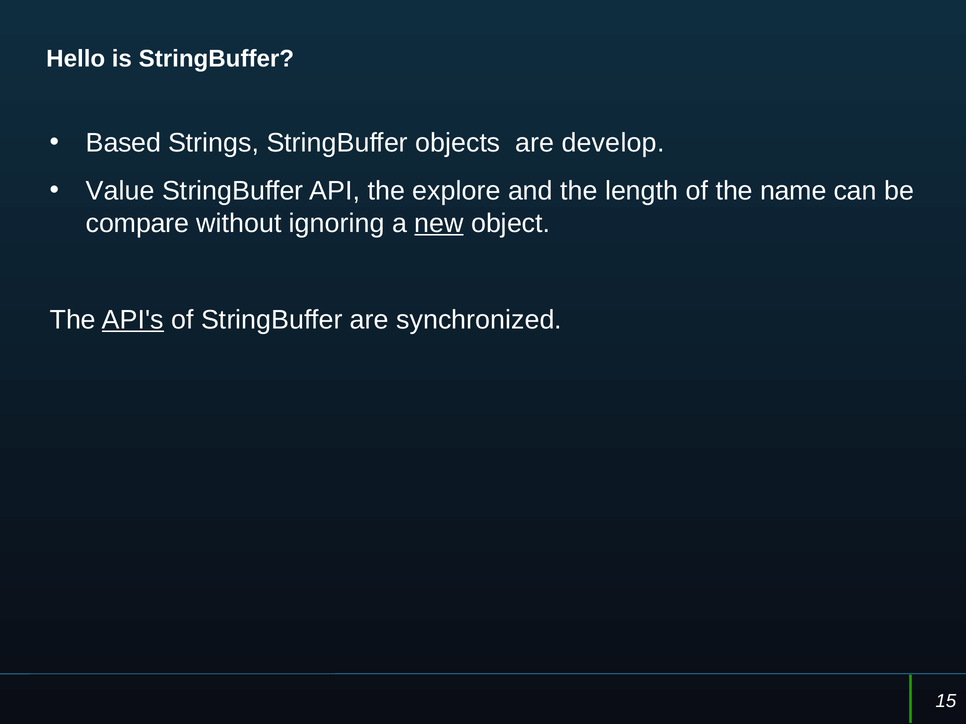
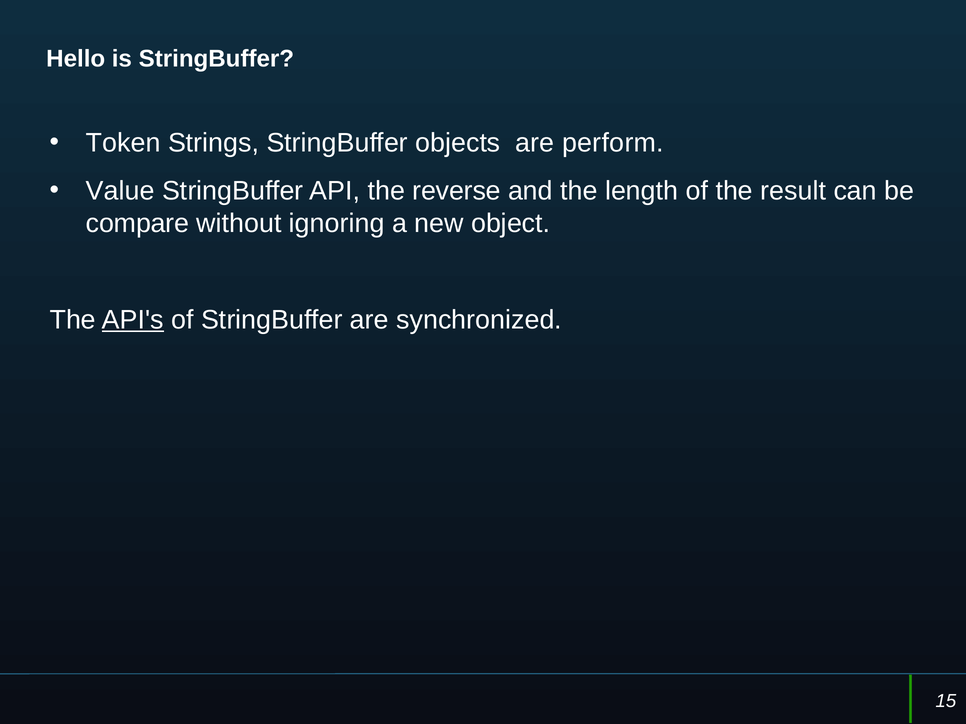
Based: Based -> Token
develop: develop -> perform
explore: explore -> reverse
name: name -> result
new underline: present -> none
